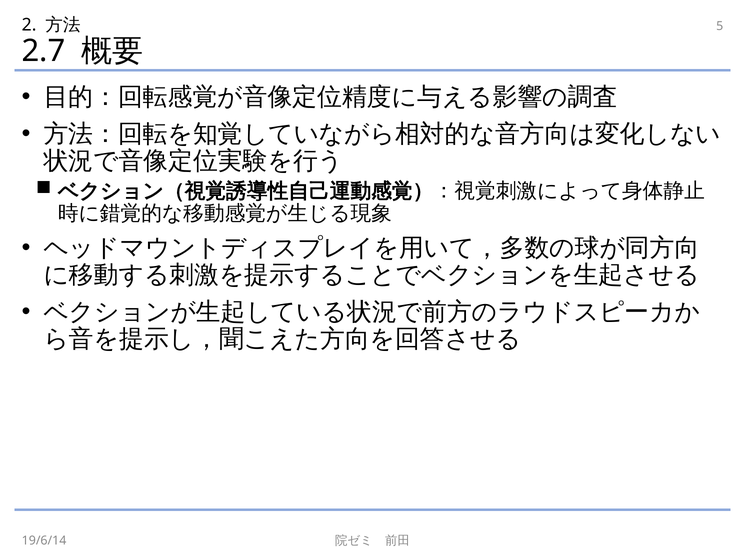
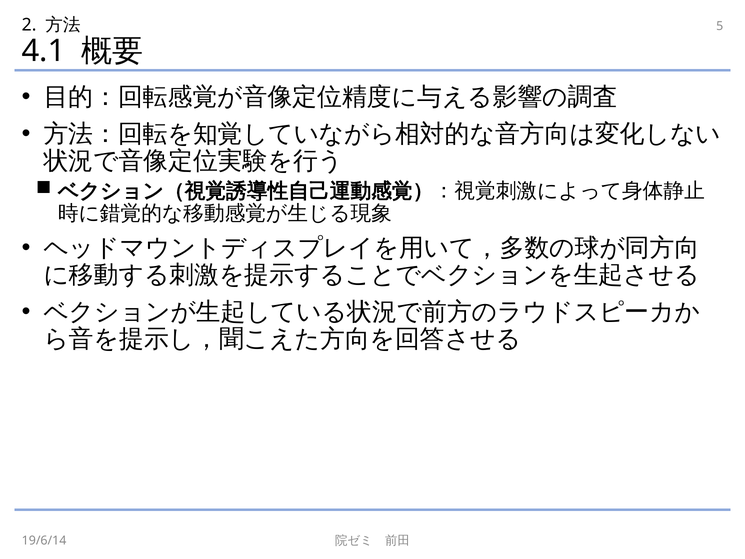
2.7: 2.7 -> 4.1
